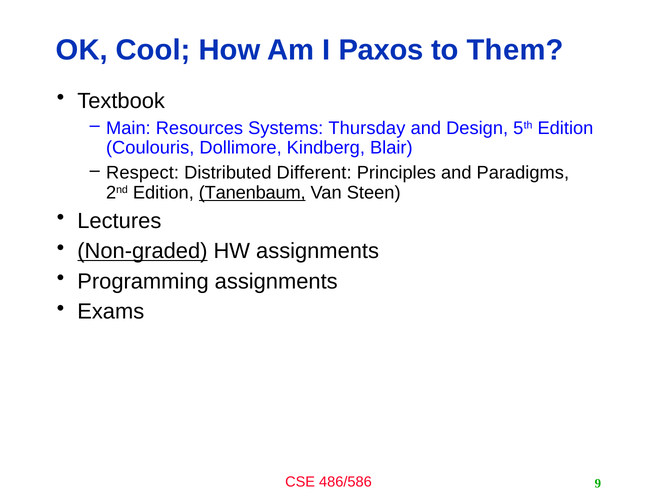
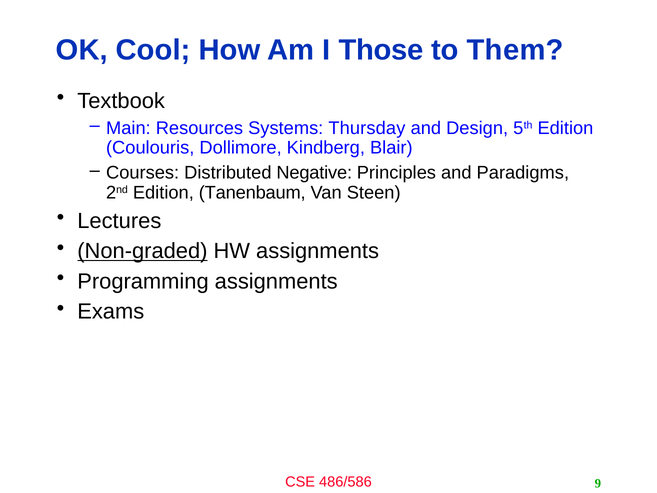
Paxos: Paxos -> Those
Respect: Respect -> Courses
Different: Different -> Negative
Tanenbaum underline: present -> none
